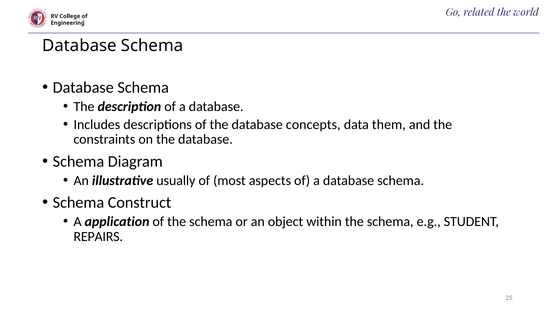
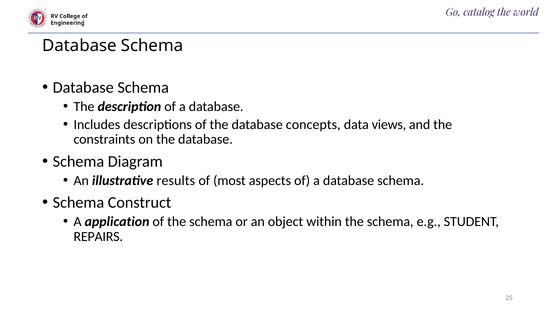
related: related -> catalog
them: them -> views
usually: usually -> results
